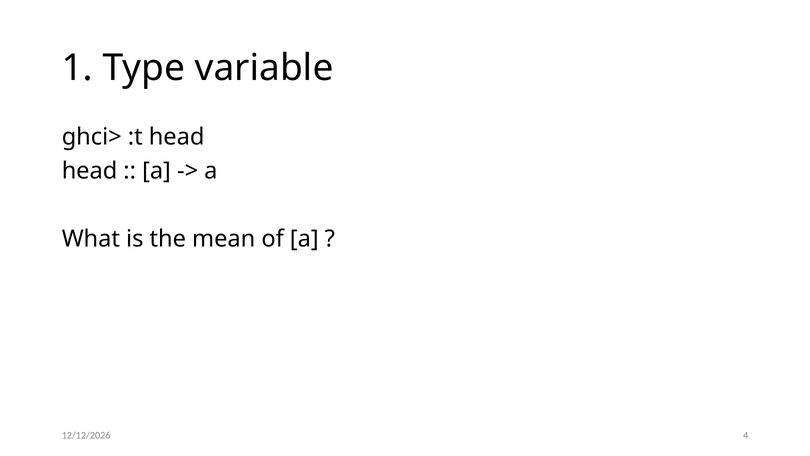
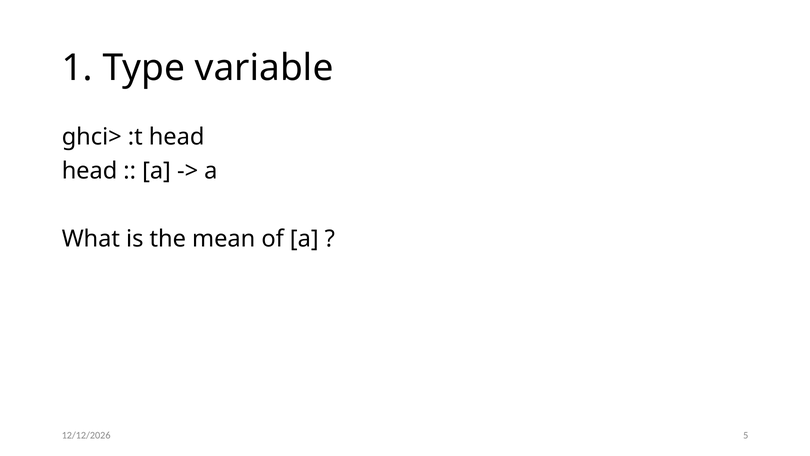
4: 4 -> 5
